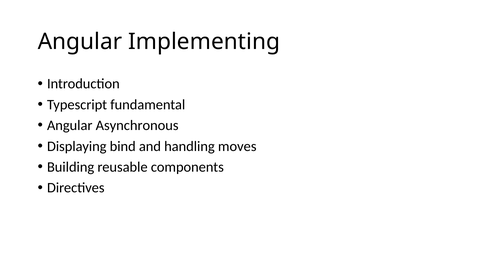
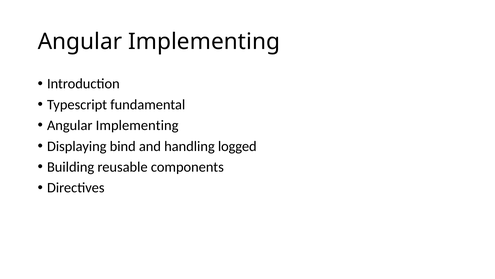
Asynchronous at (137, 125): Asynchronous -> Implementing
moves: moves -> logged
